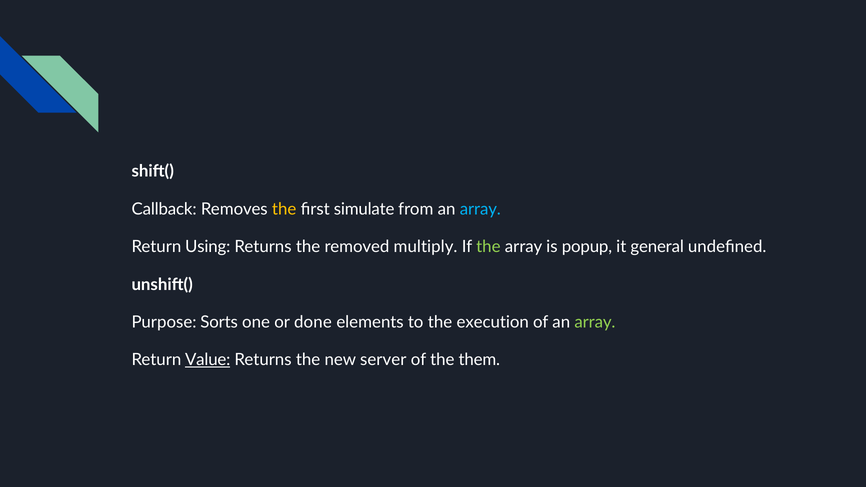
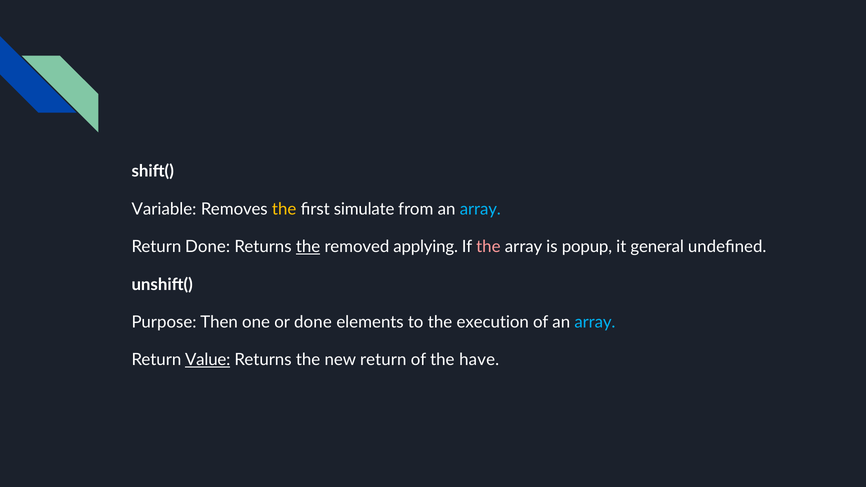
Callback: Callback -> Variable
Return Using: Using -> Done
the at (308, 247) underline: none -> present
multiply: multiply -> applying
the at (488, 247) colour: light green -> pink
Sorts: Sorts -> Then
array at (595, 322) colour: light green -> light blue
new server: server -> return
them: them -> have
